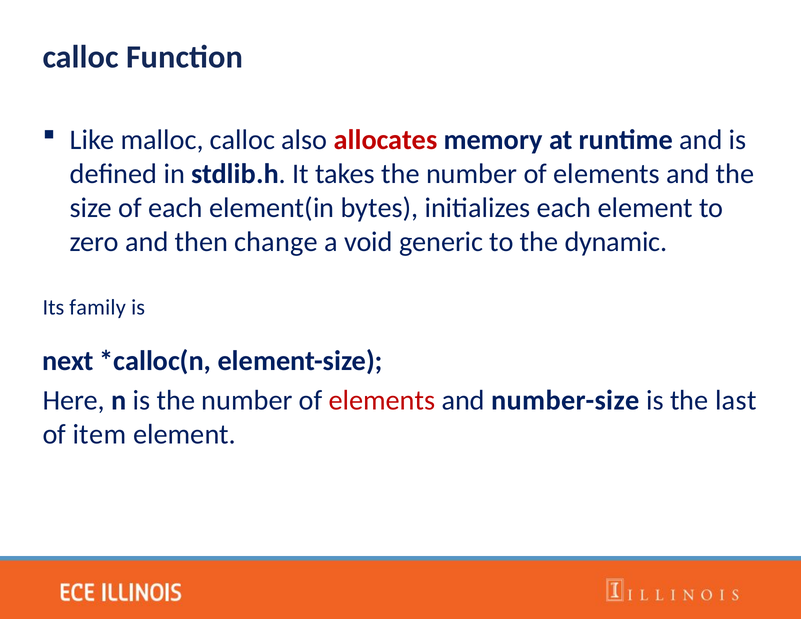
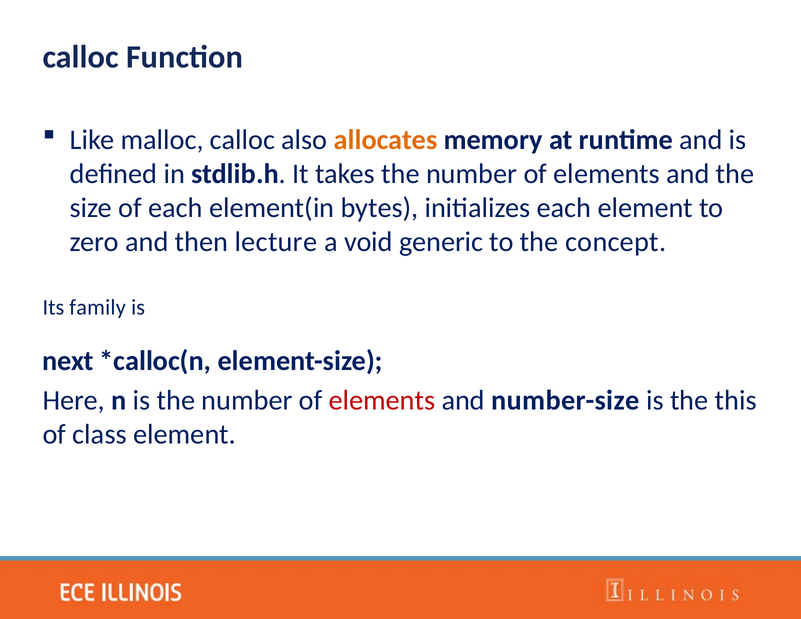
allocates colour: red -> orange
change: change -> lecture
dynamic: dynamic -> concept
last: last -> this
item: item -> class
